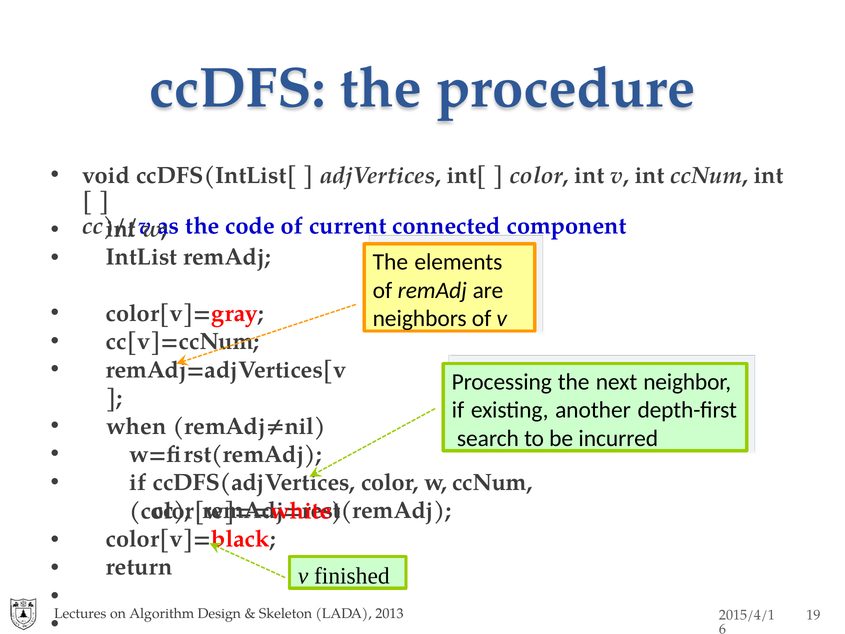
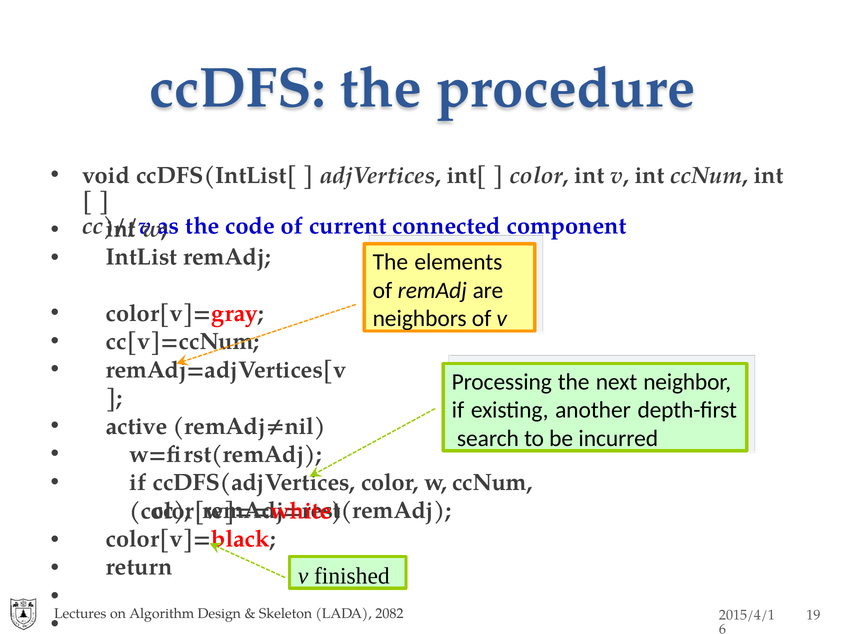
when: when -> active
2013: 2013 -> 2082
